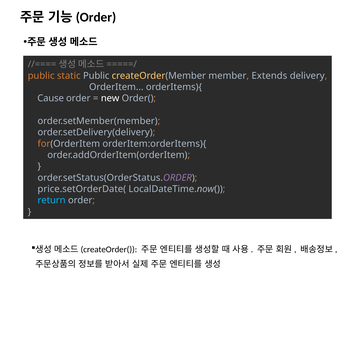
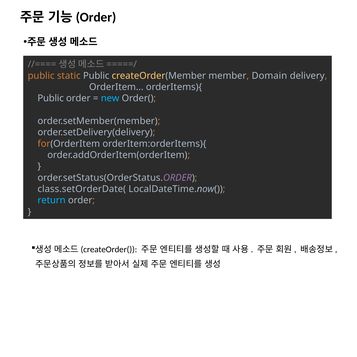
Extends: Extends -> Domain
Cause at (51, 98): Cause -> Public
new colour: white -> light blue
price.setOrderDate(: price.setOrderDate( -> class.setOrderDate(
